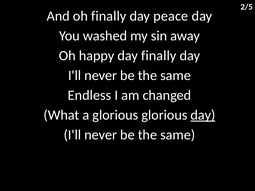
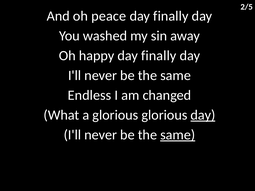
oh finally: finally -> peace
peace at (171, 16): peace -> finally
same at (178, 135) underline: none -> present
